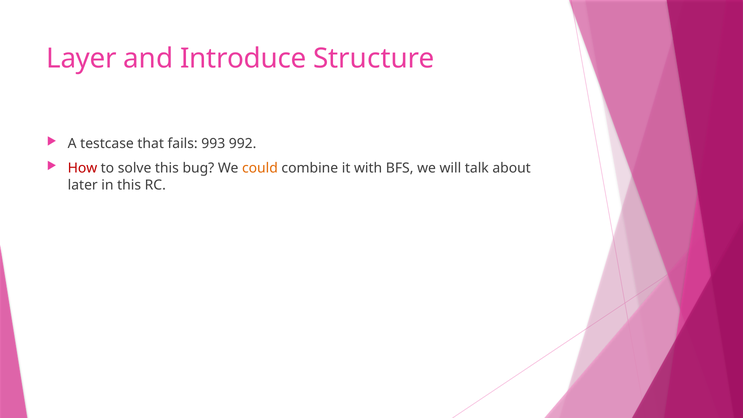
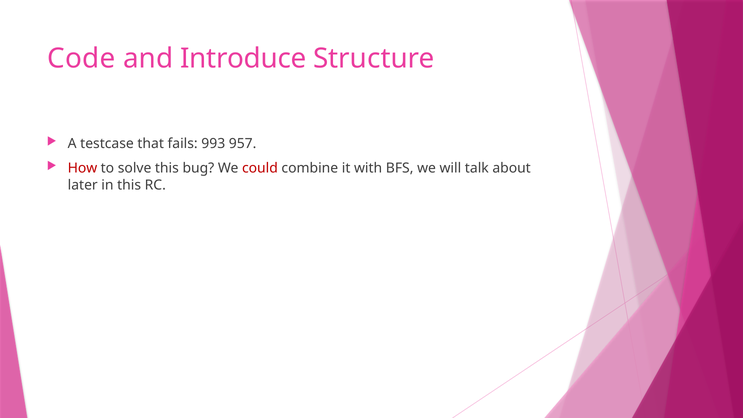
Layer: Layer -> Code
992: 992 -> 957
could colour: orange -> red
